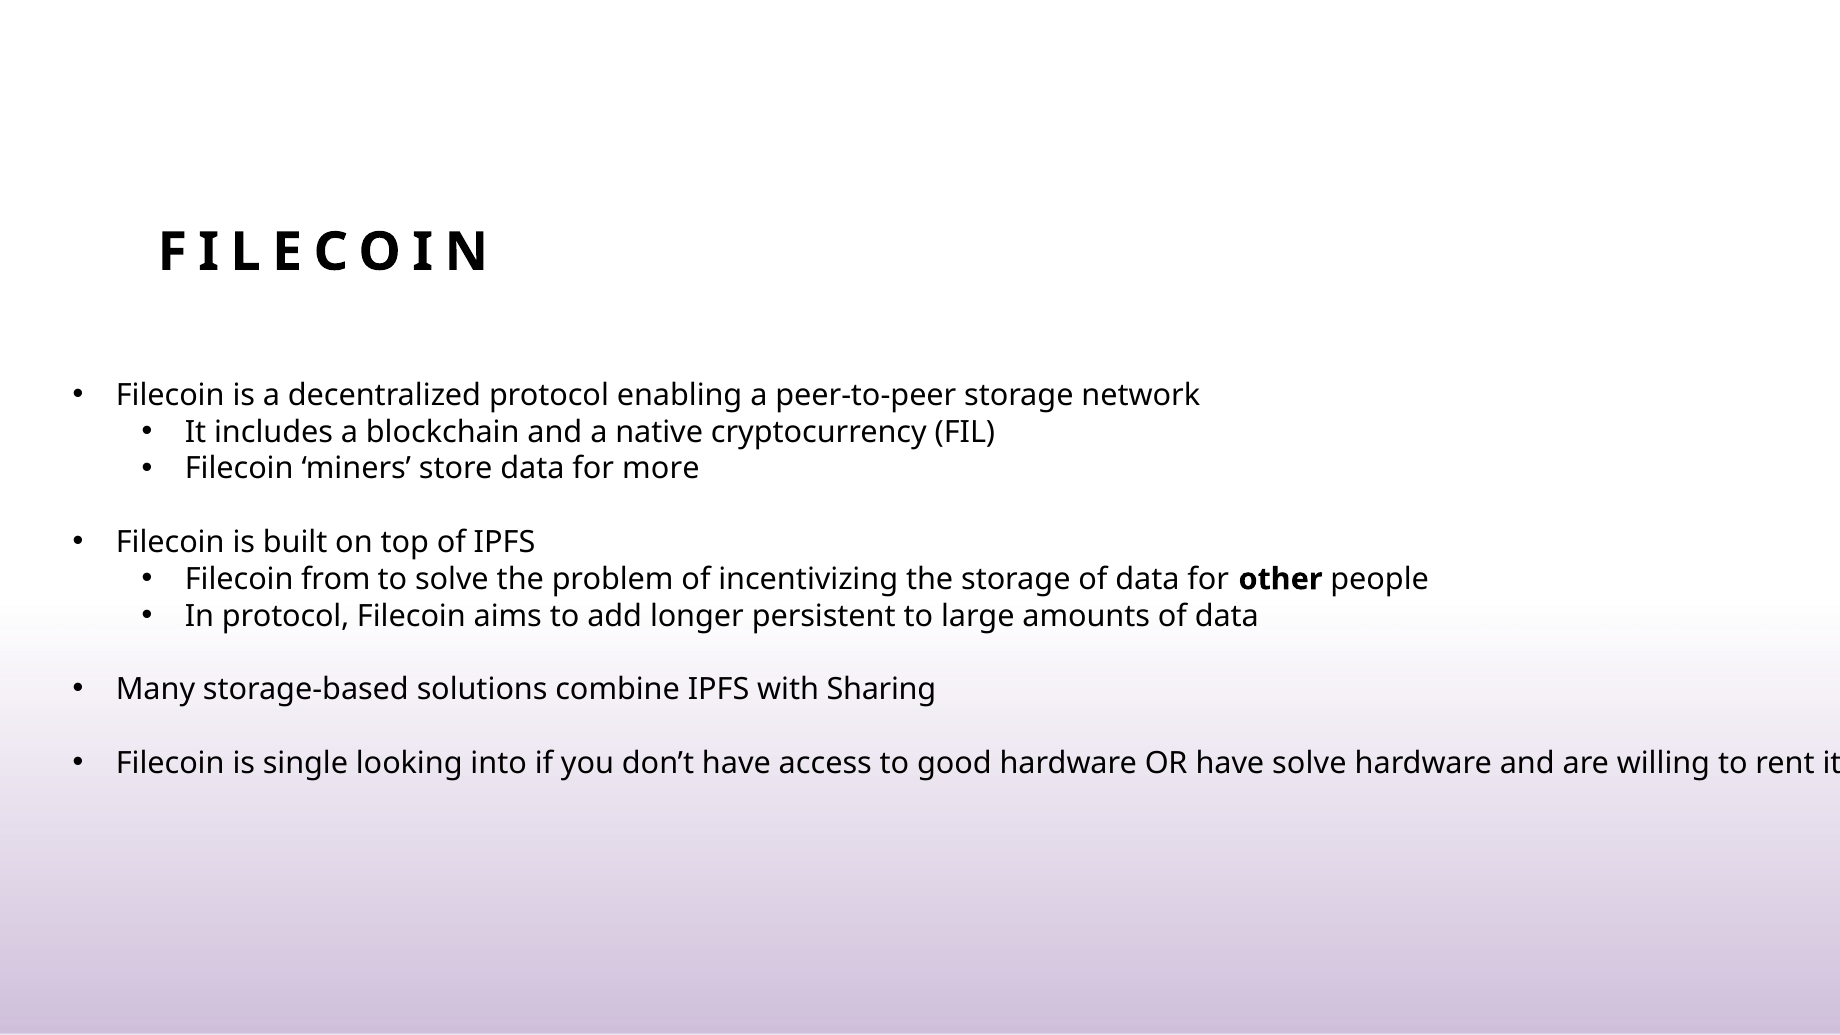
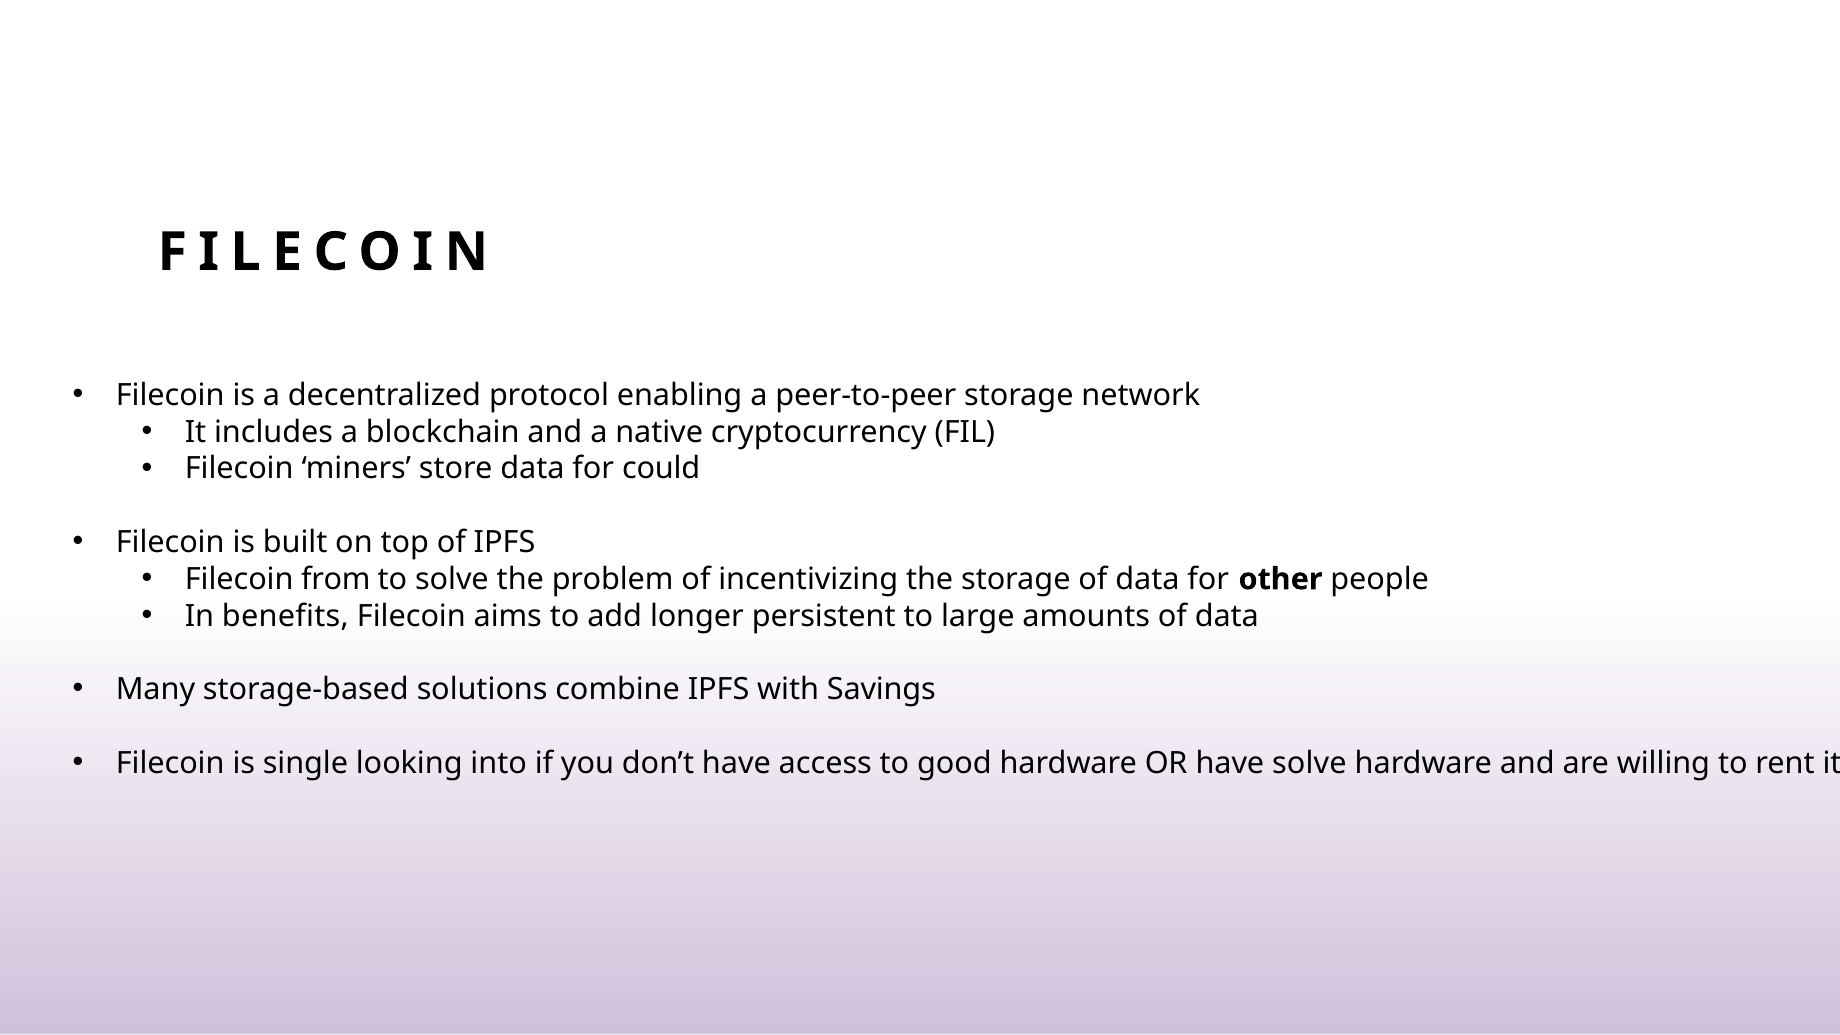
more: more -> could
In protocol: protocol -> benefits
Sharing: Sharing -> Savings
